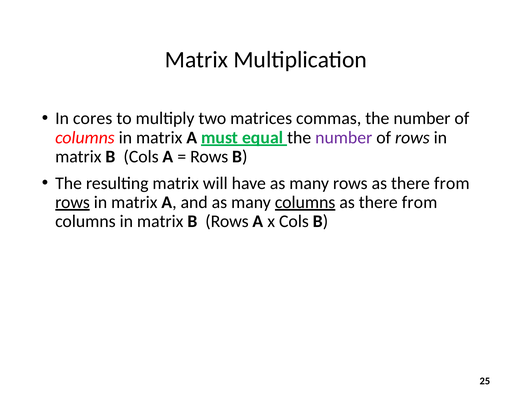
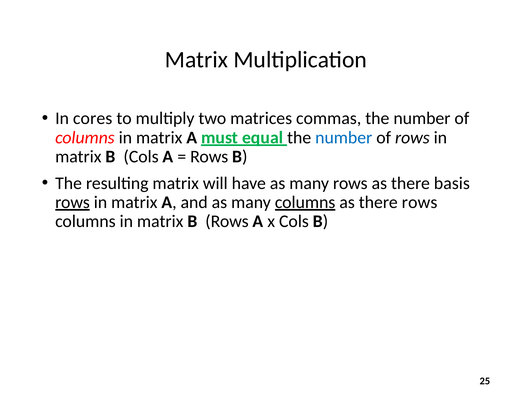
number at (344, 137) colour: purple -> blue
rows as there from: from -> basis
columns as there from: from -> rows
